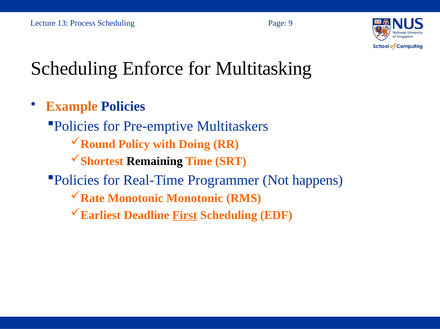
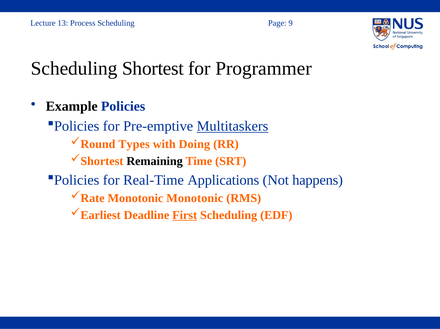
Enforce: Enforce -> Shortest
Multitasking: Multitasking -> Programmer
Example colour: orange -> black
Multitaskers underline: none -> present
Policy: Policy -> Types
Programmer: Programmer -> Applications
